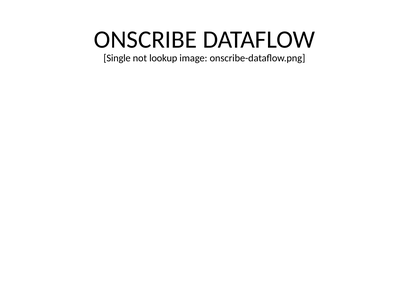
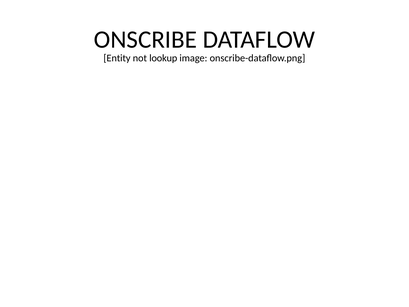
Single: Single -> Entity
